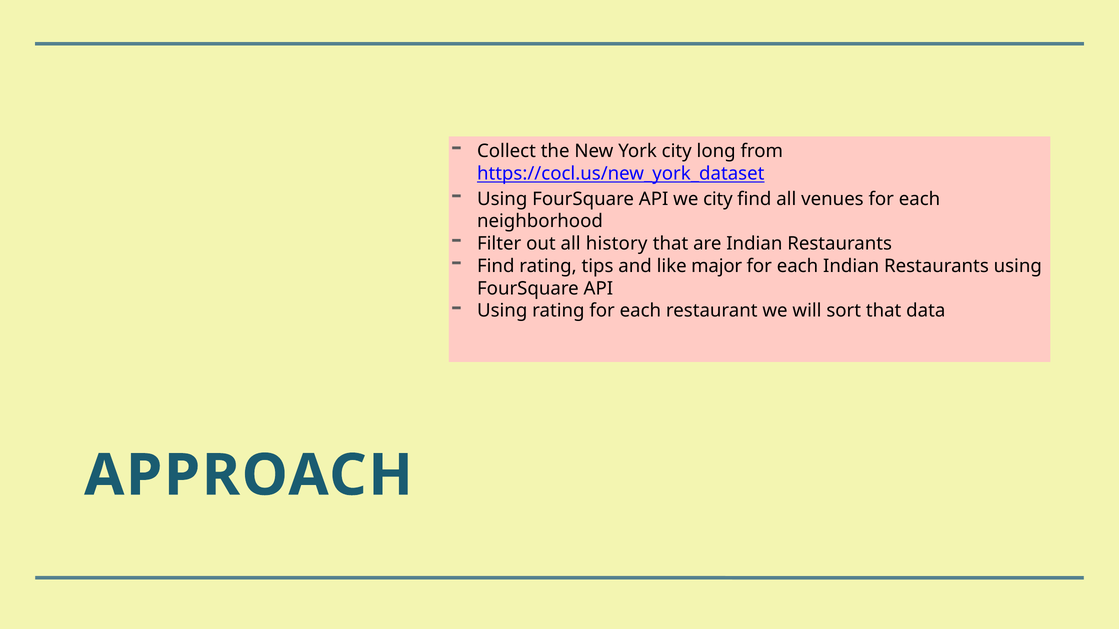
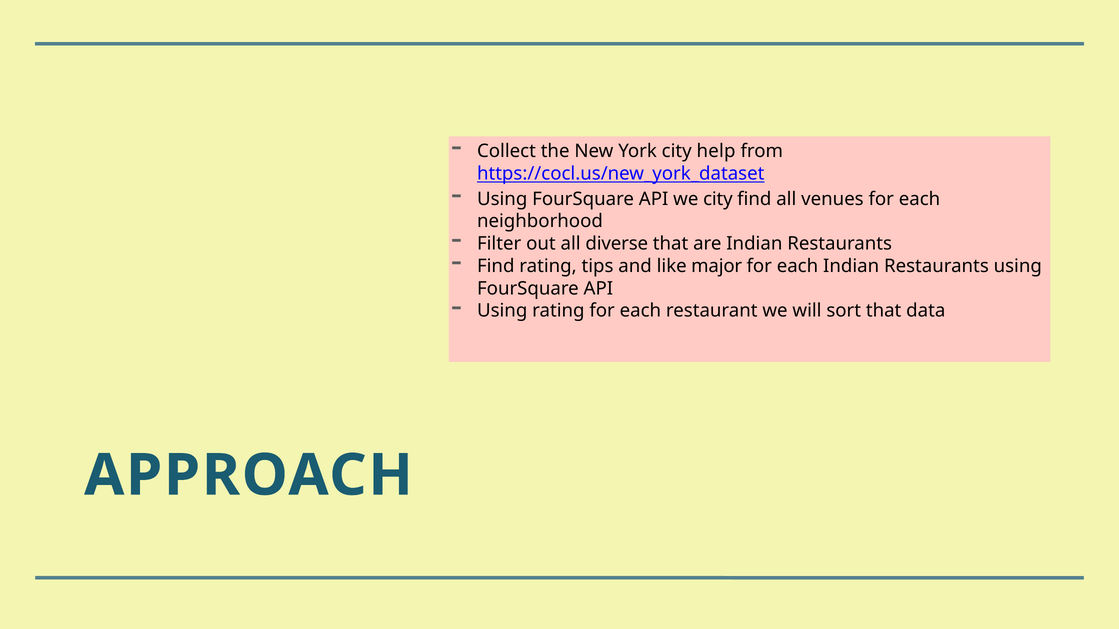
long: long -> help
history: history -> diverse
